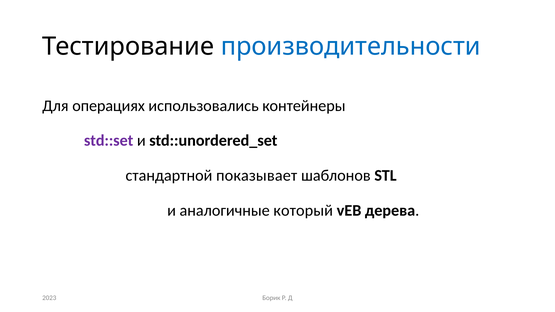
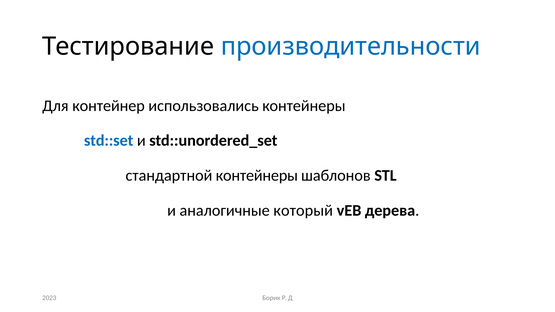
операциях: операциях -> контейнер
std::set colour: purple -> blue
стандартной показывает: показывает -> контейнеры
